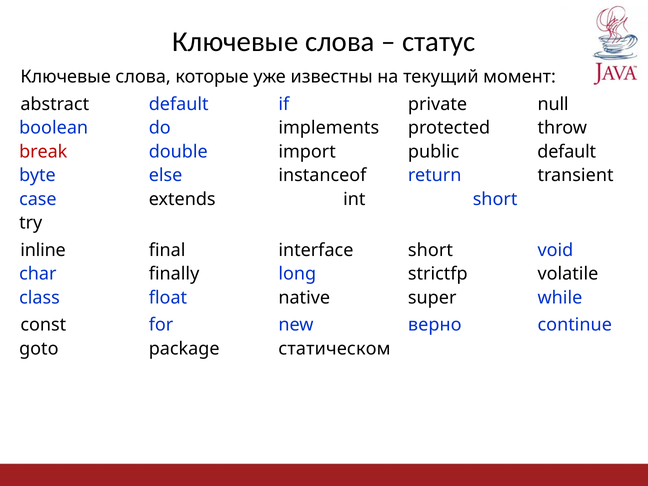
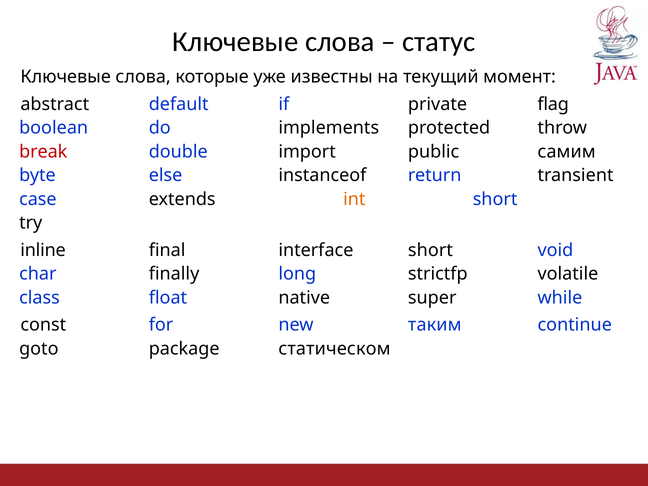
null: null -> flag
public default: default -> самим
int colour: black -> orange
верно: верно -> таким
